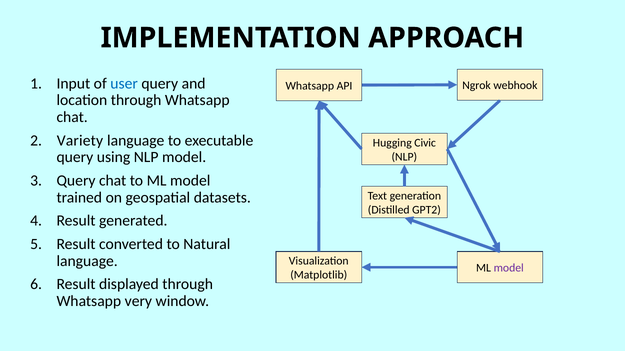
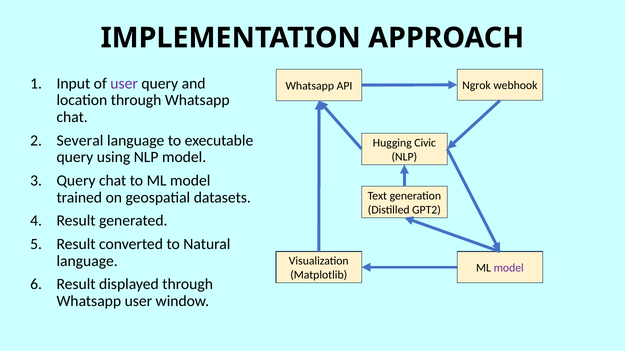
user at (124, 84) colour: blue -> purple
Variety: Variety -> Several
Whatsapp very: very -> user
